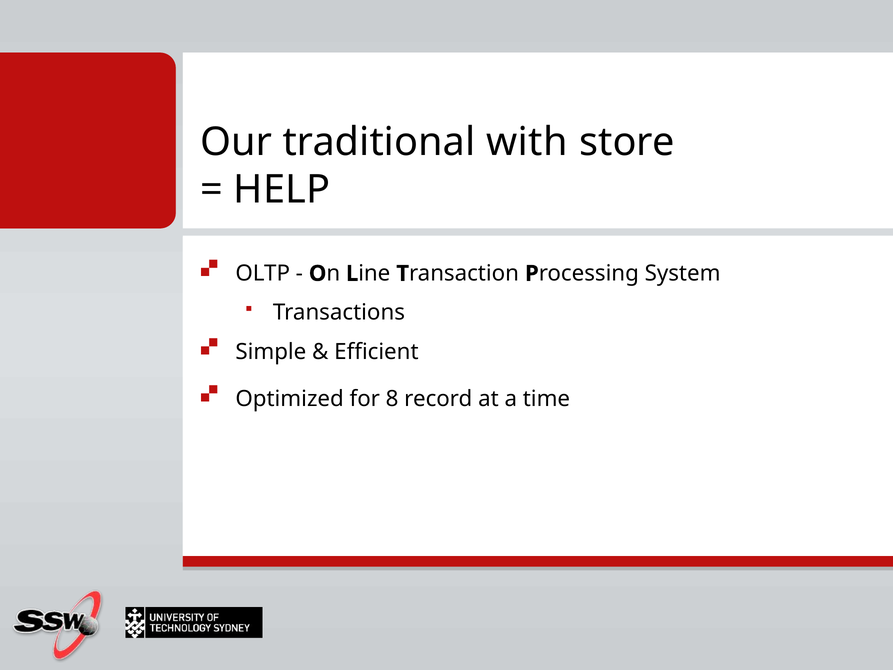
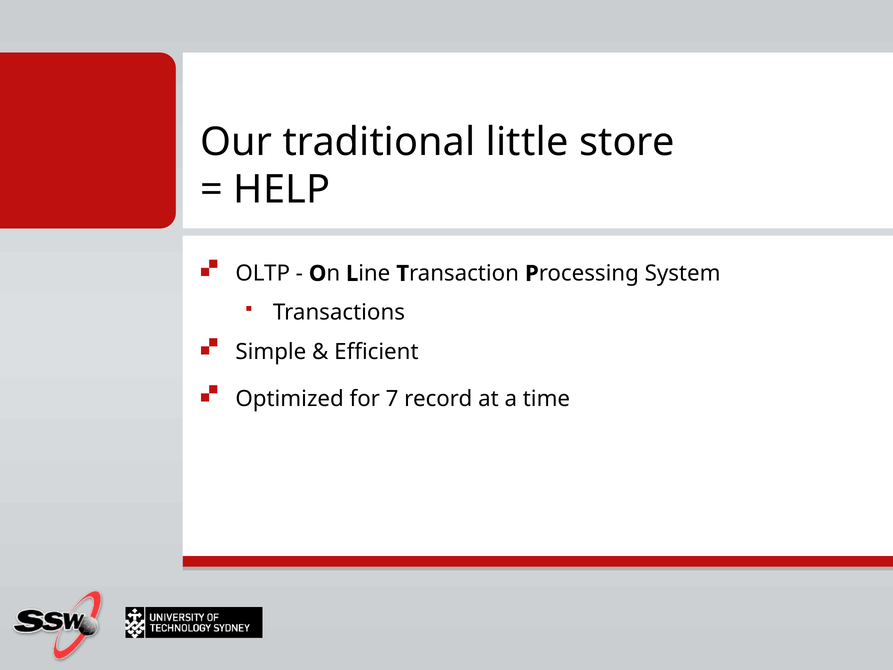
with: with -> little
8: 8 -> 7
